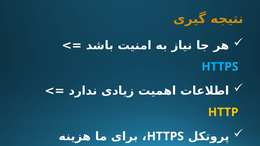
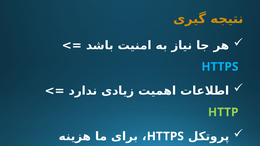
HTTP colour: yellow -> light green
